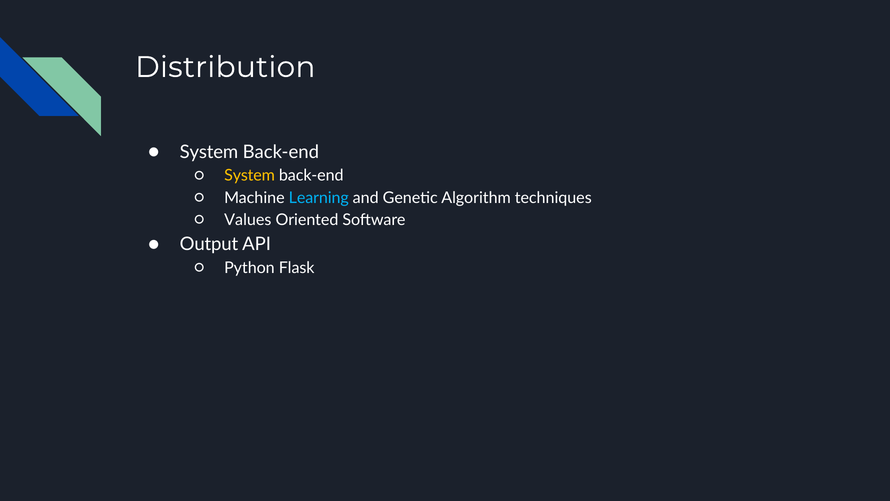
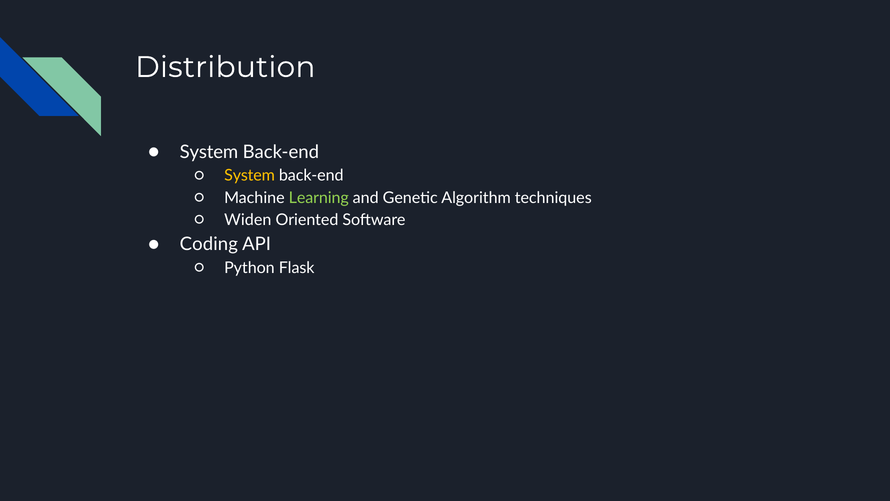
Learning colour: light blue -> light green
Values: Values -> Widen
Output: Output -> Coding
